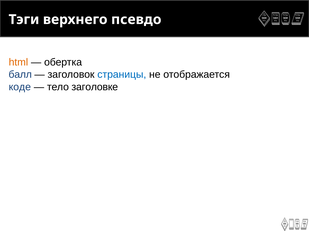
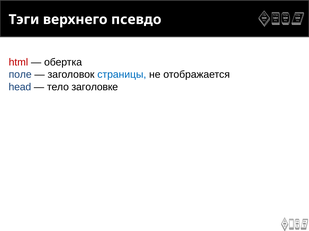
html colour: orange -> red
балл: балл -> поле
коде: коде -> head
